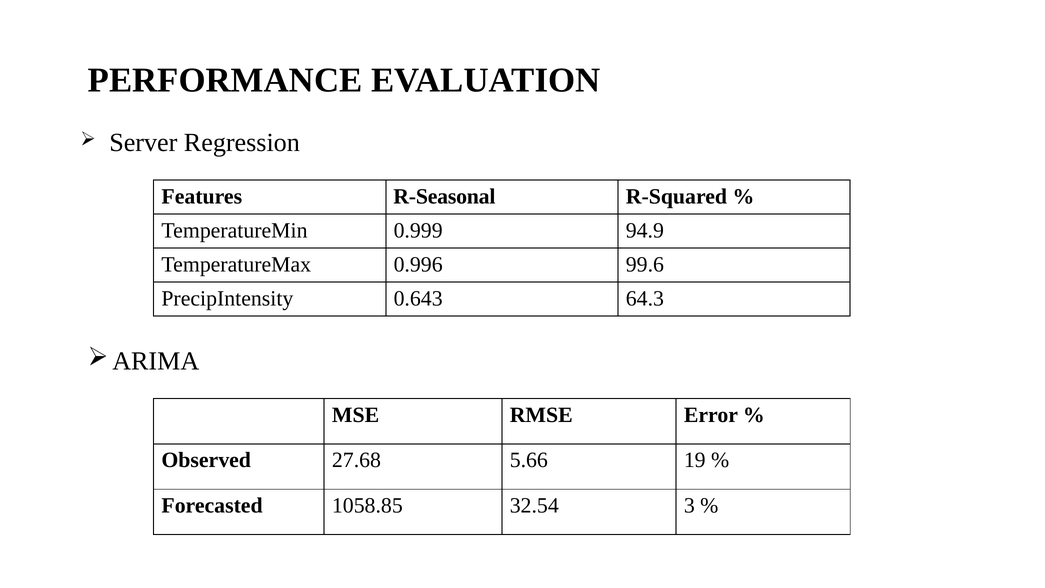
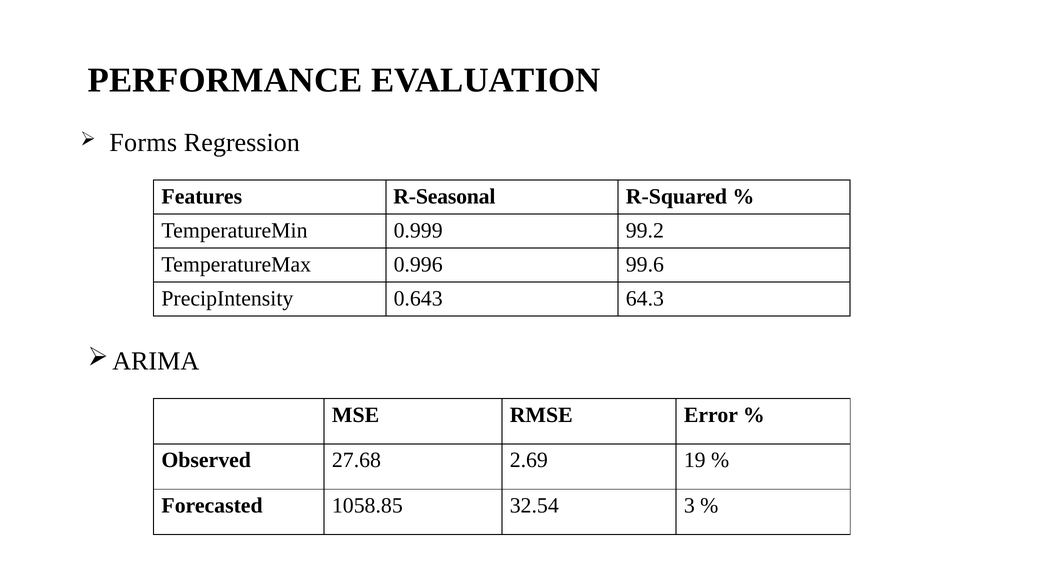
Server: Server -> Forms
94.9: 94.9 -> 99.2
5.66: 5.66 -> 2.69
